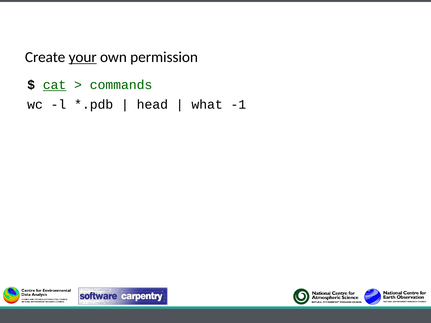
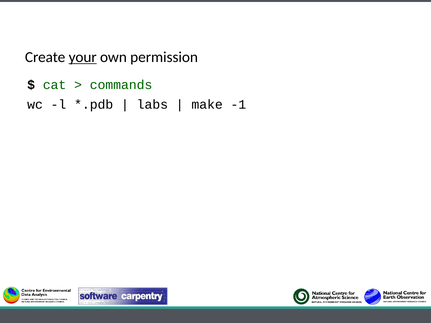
cat underline: present -> none
head: head -> labs
what: what -> make
